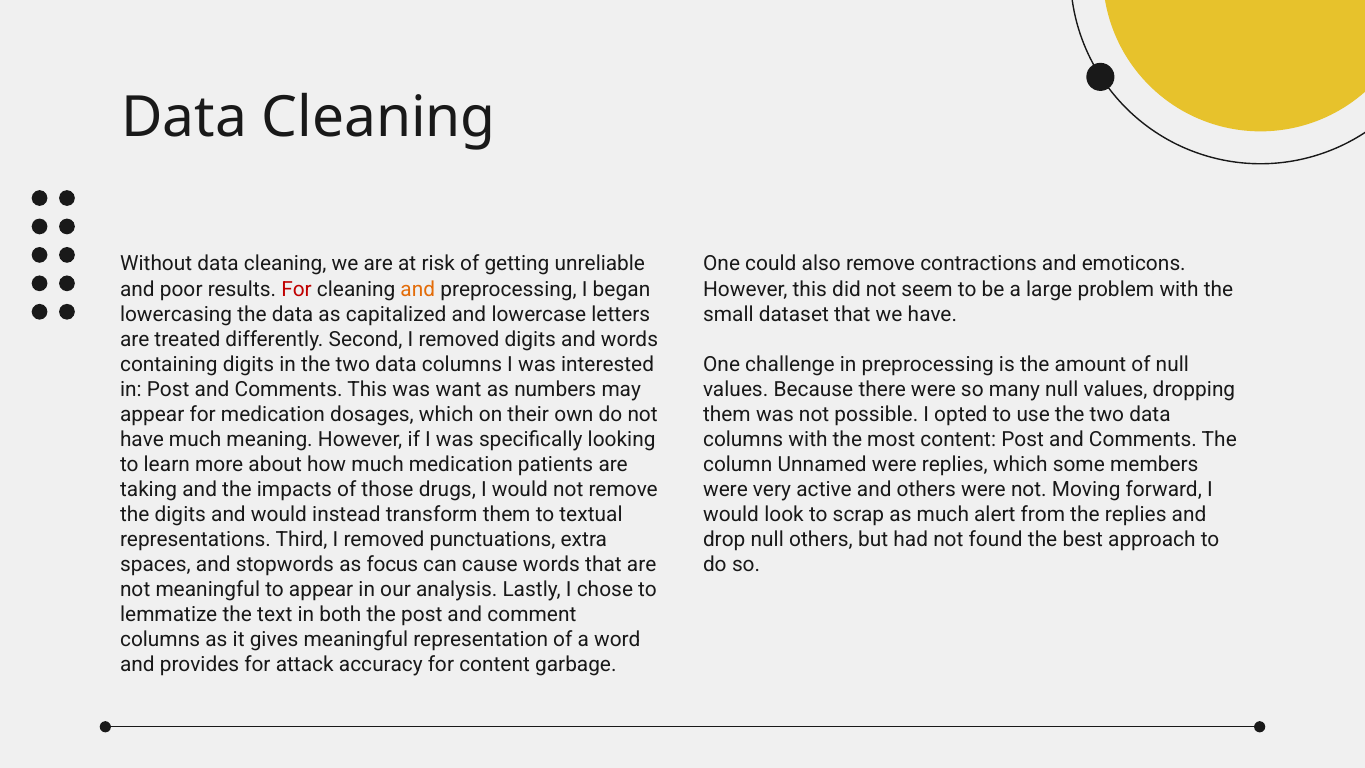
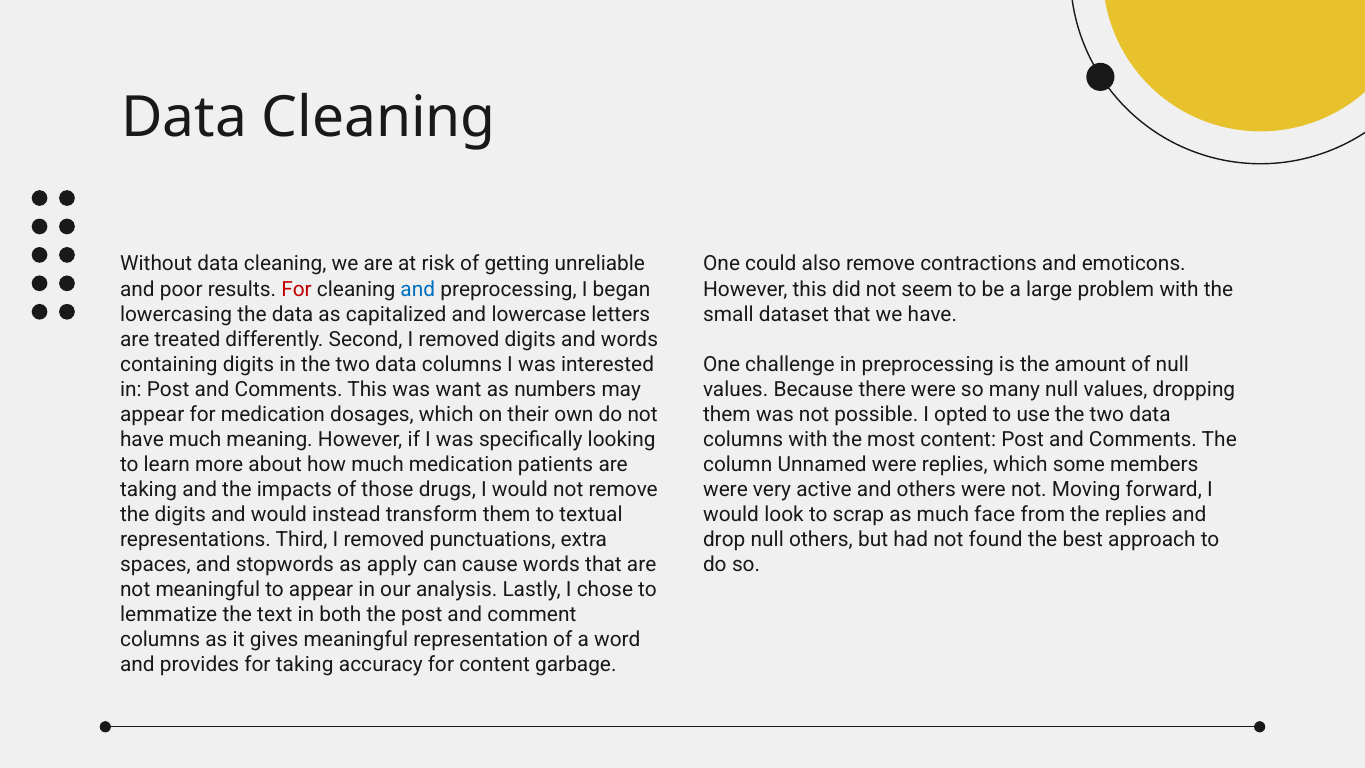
and at (418, 289) colour: orange -> blue
alert: alert -> face
focus: focus -> apply
for attack: attack -> taking
